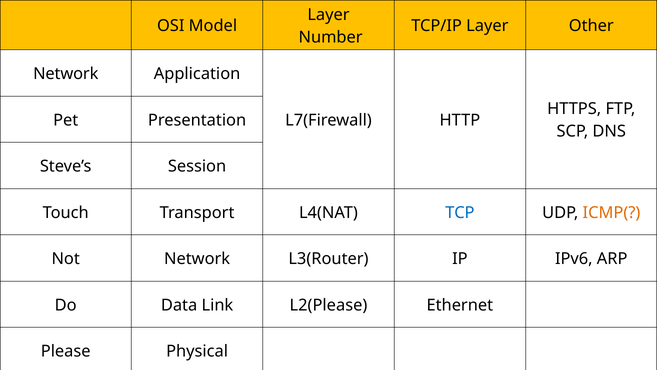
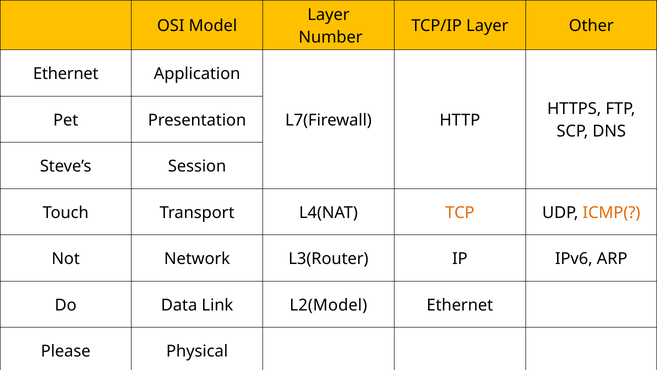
Network at (66, 74): Network -> Ethernet
TCP colour: blue -> orange
L2(Please: L2(Please -> L2(Model
